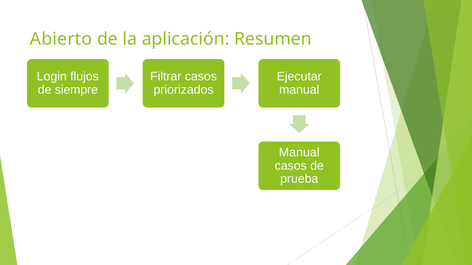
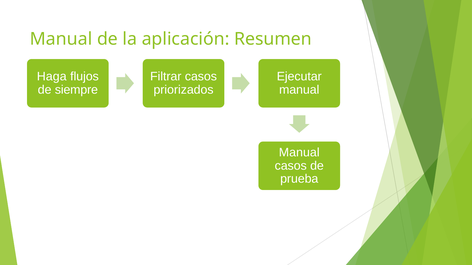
Abierto at (61, 39): Abierto -> Manual
Login: Login -> Haga
